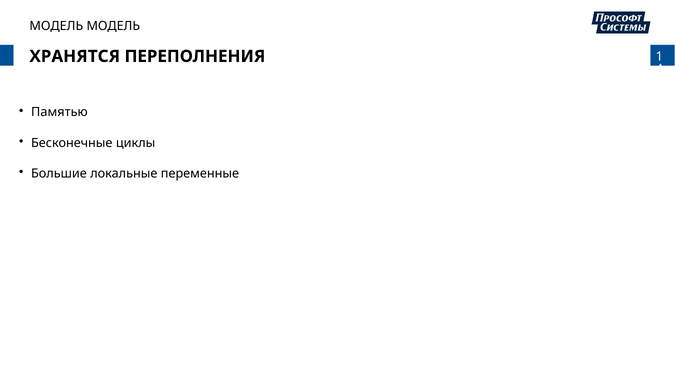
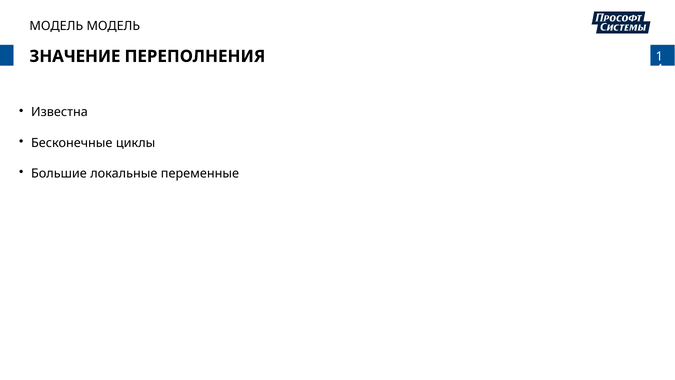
ХРАНЯТСЯ: ХРАНЯТСЯ -> ЗНАЧЕНИЕ
Памятью: Памятью -> Известна
